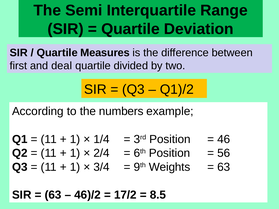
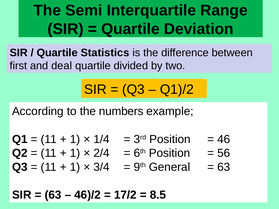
Measures: Measures -> Statistics
Weights: Weights -> General
